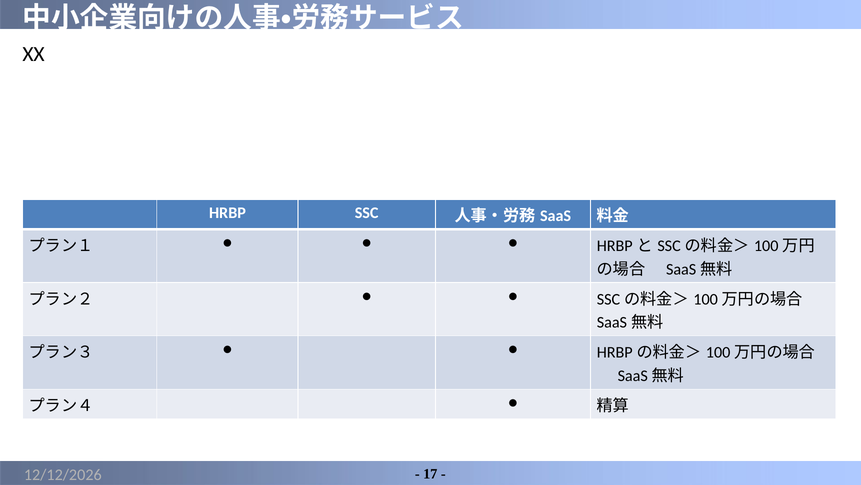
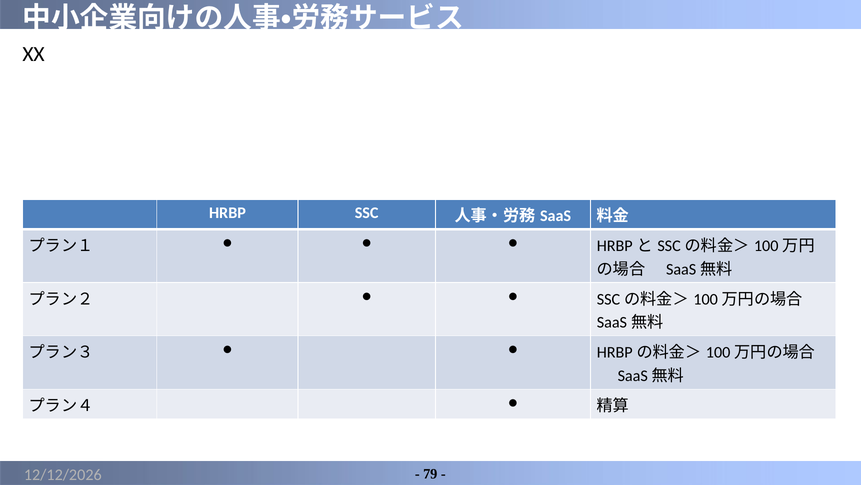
17: 17 -> 79
